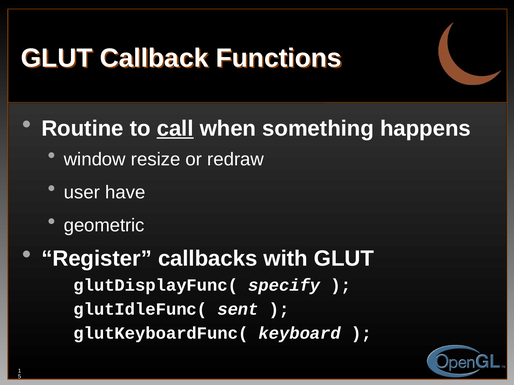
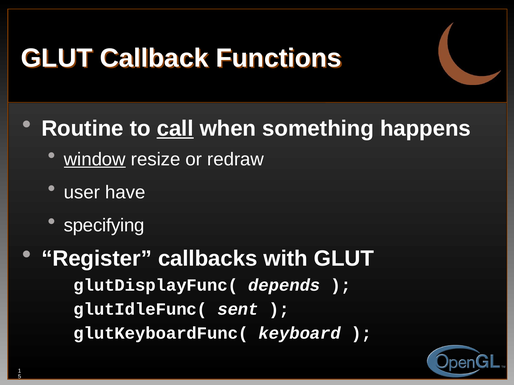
window underline: none -> present
geometric: geometric -> specifying
specify: specify -> depends
